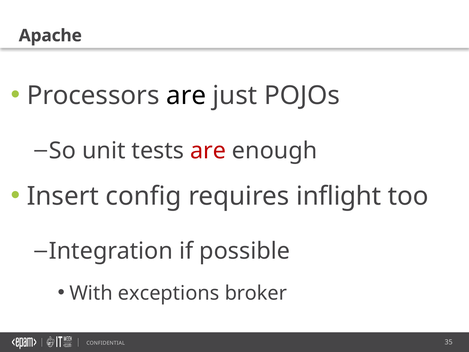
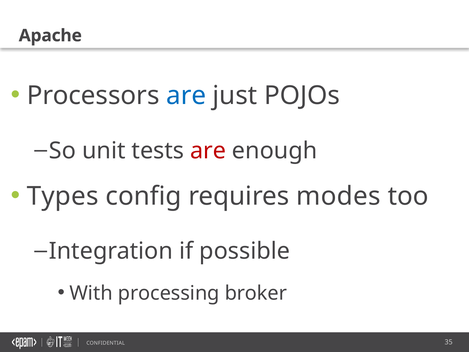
are at (186, 95) colour: black -> blue
Insert: Insert -> Types
inflight: inflight -> modes
exceptions: exceptions -> processing
